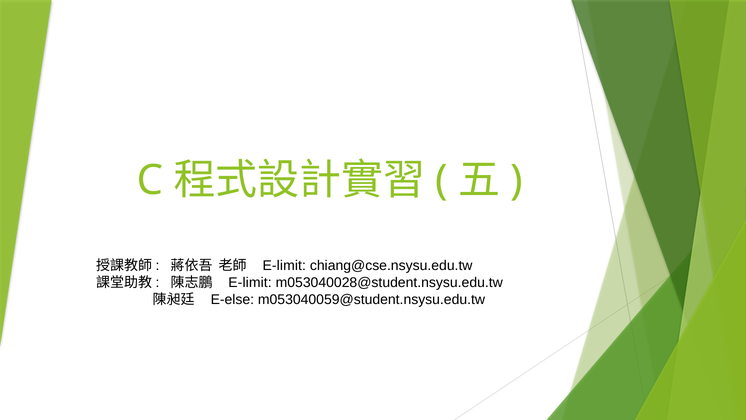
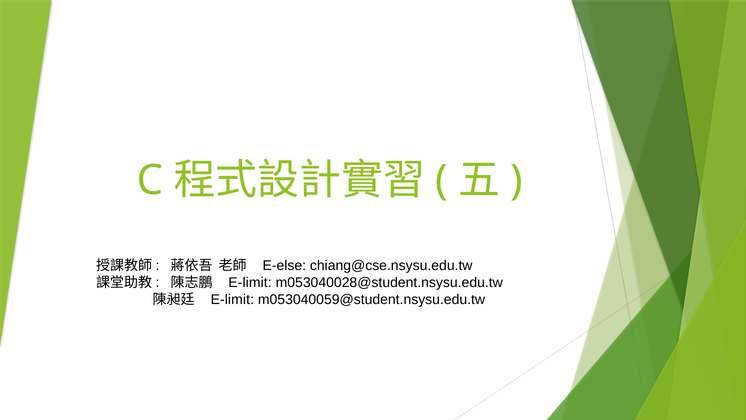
E-limit at (284, 266): E-limit -> E-else
E-else at (232, 299): E-else -> E-limit
